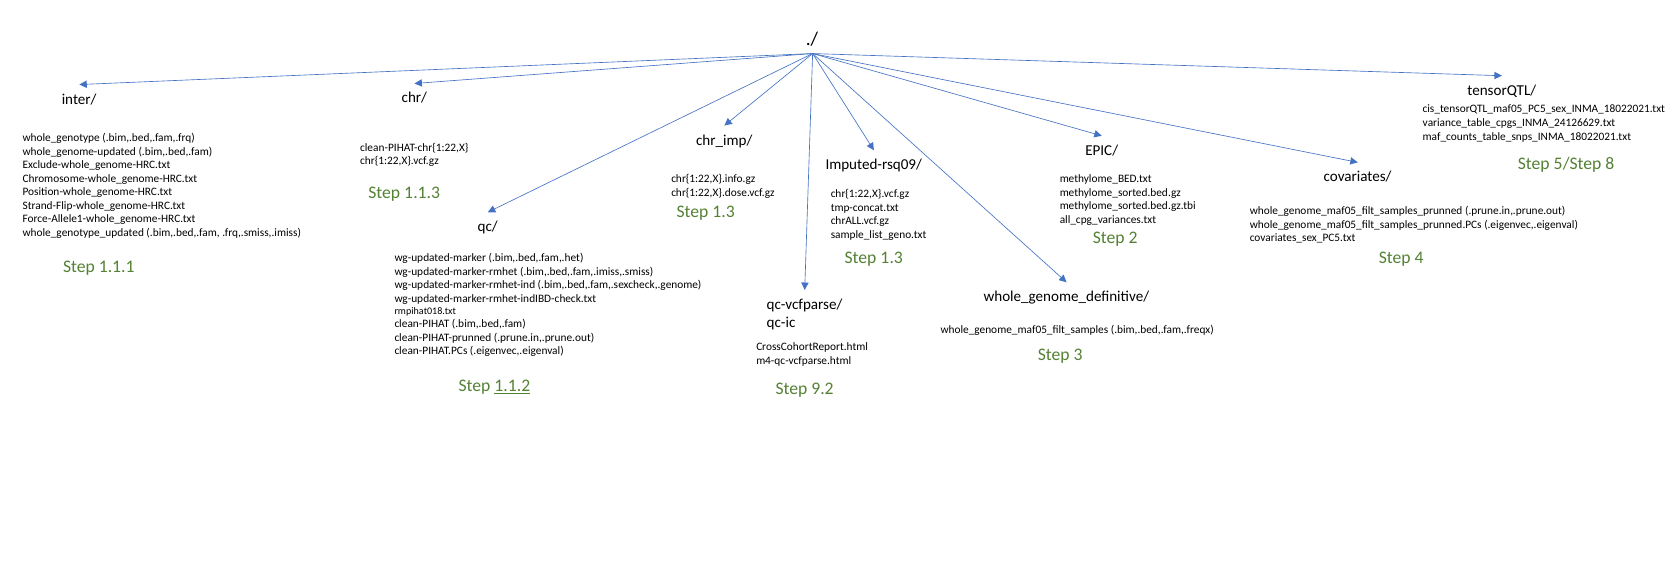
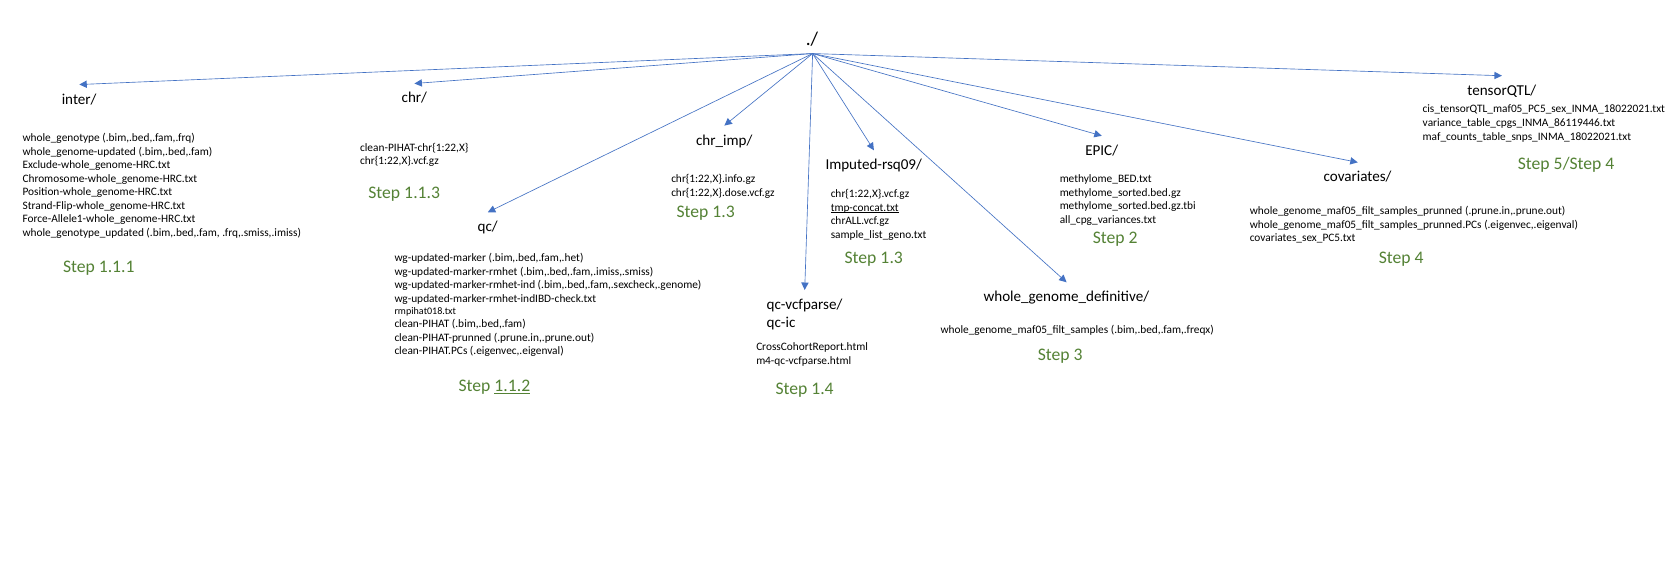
variance_table_cpgs_INMA_24126629.txt: variance_table_cpgs_INMA_24126629.txt -> variance_table_cpgs_INMA_86119446.txt
5/Step 8: 8 -> 4
tmp-concat.txt underline: none -> present
9.2: 9.2 -> 1.4
